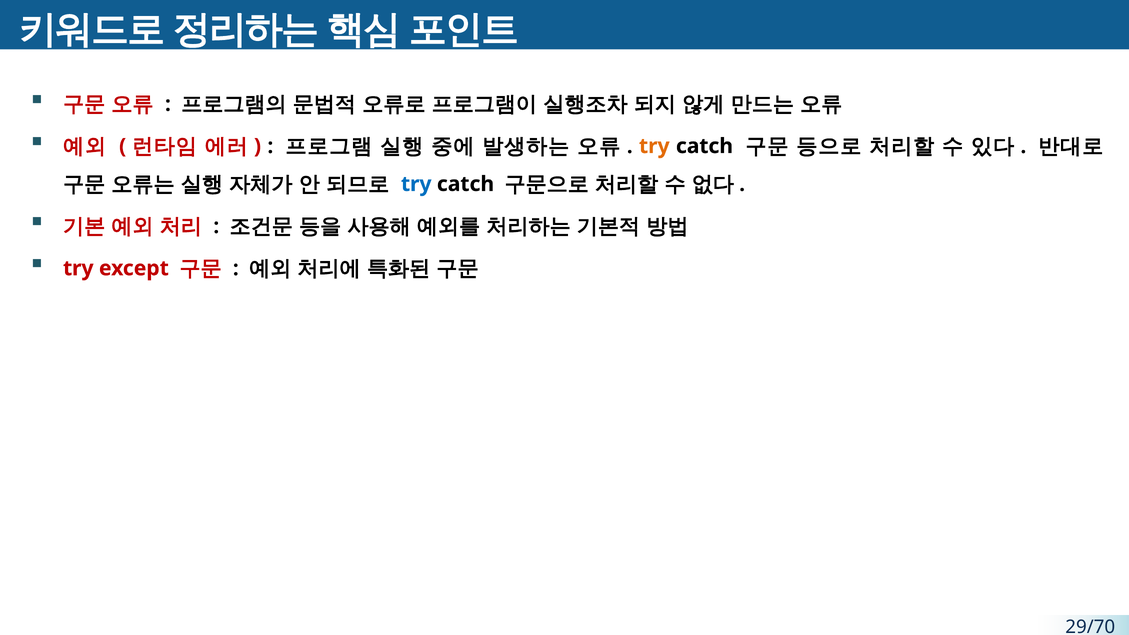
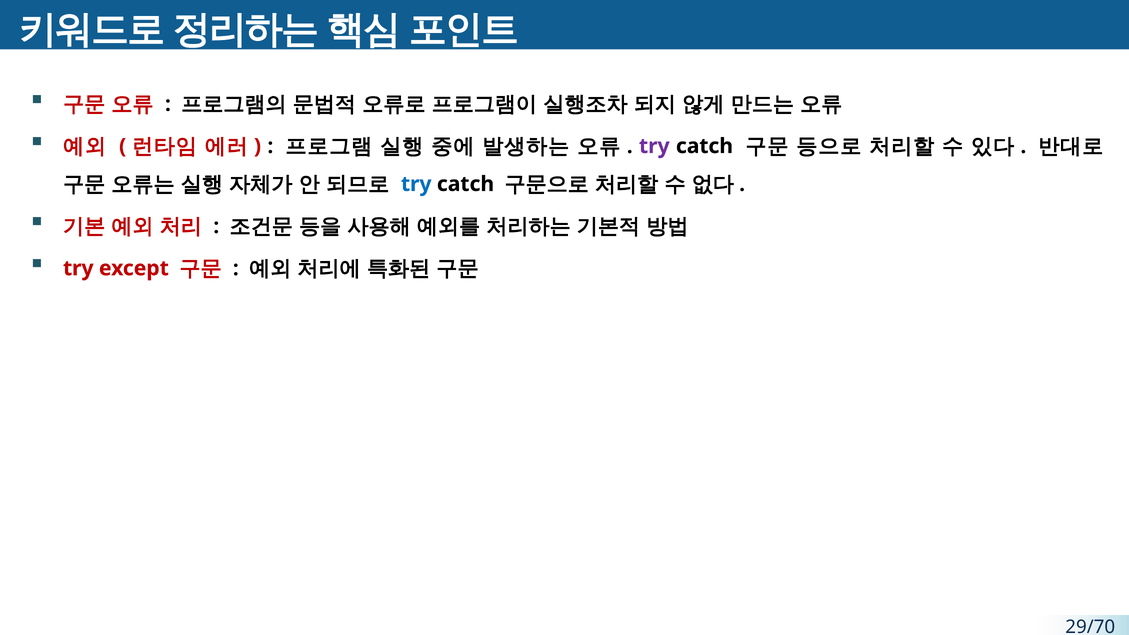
try at (654, 146) colour: orange -> purple
